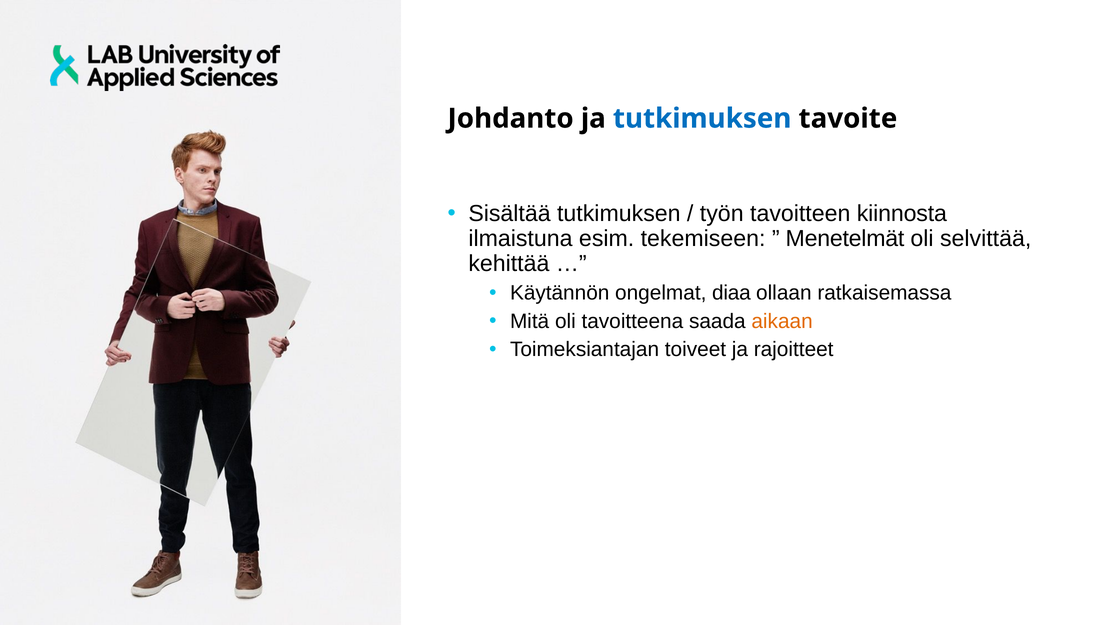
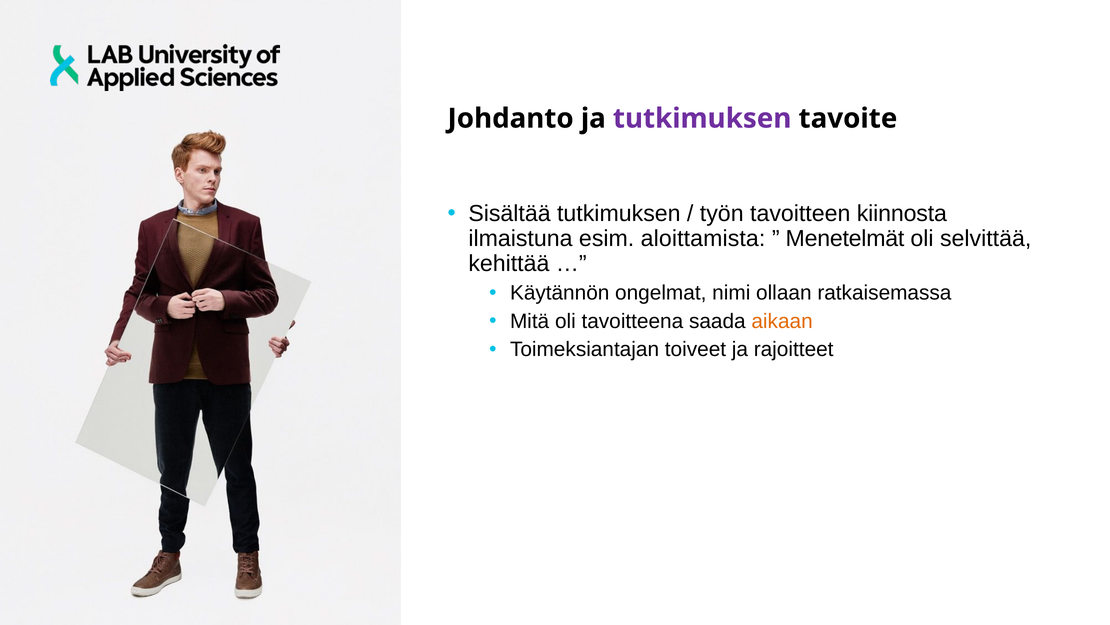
tutkimuksen at (702, 118) colour: blue -> purple
tekemiseen: tekemiseen -> aloittamista
diaa: diaa -> nimi
